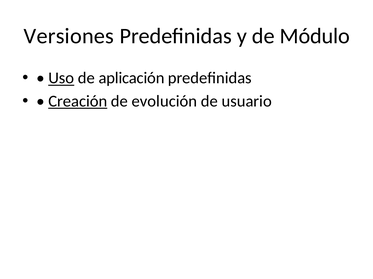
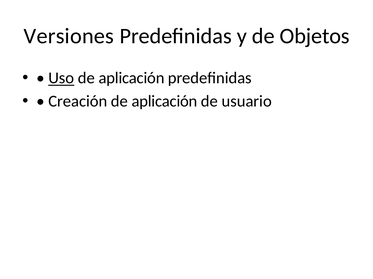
Módulo: Módulo -> Objetos
Creación underline: present -> none
evolución at (164, 101): evolución -> aplicación
